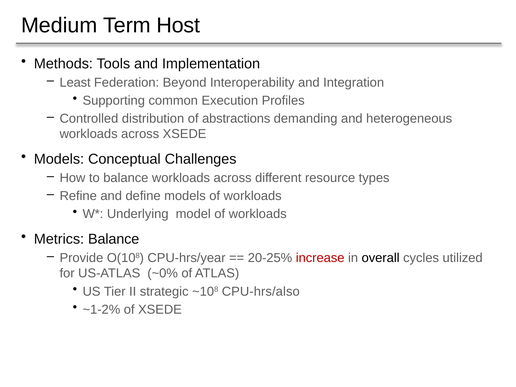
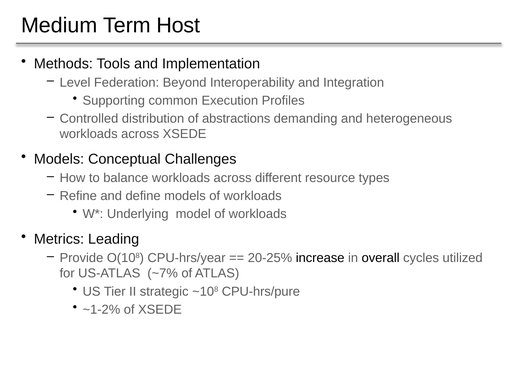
Least: Least -> Level
Metrics Balance: Balance -> Leading
increase colour: red -> black
~0%: ~0% -> ~7%
CPU-hrs/also: CPU-hrs/also -> CPU-hrs/pure
